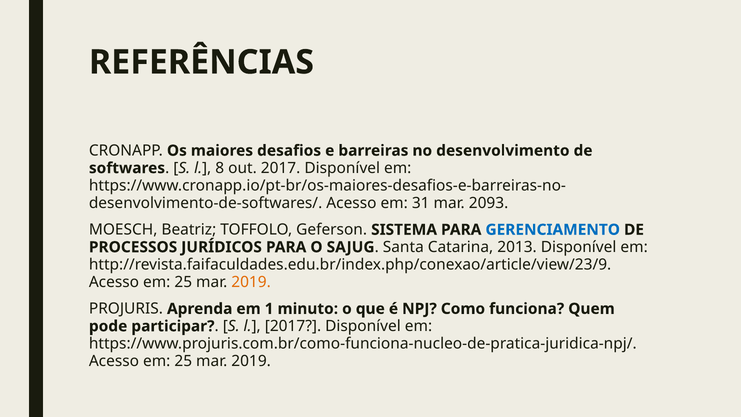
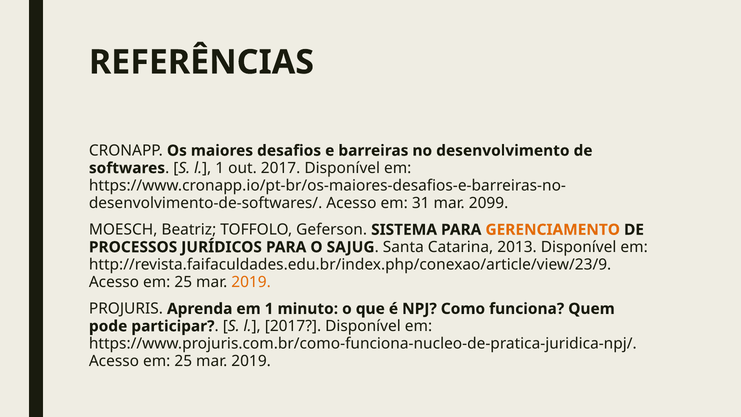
l 8: 8 -> 1
2093: 2093 -> 2099
GERENCIAMENTO colour: blue -> orange
